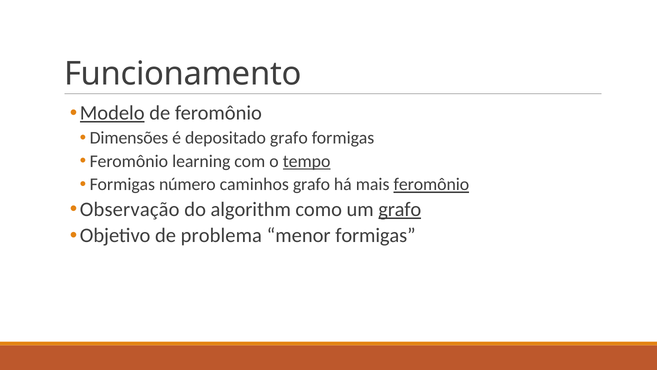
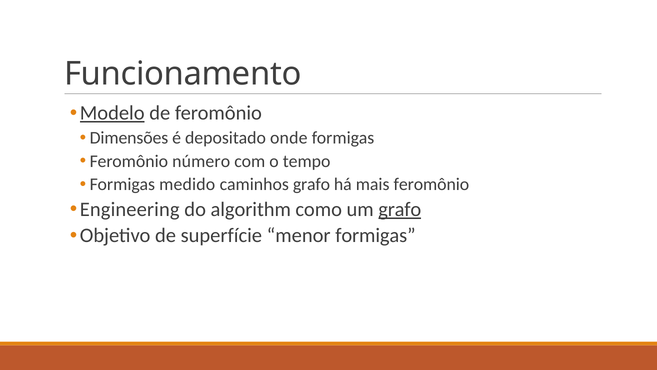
depositado grafo: grafo -> onde
learning: learning -> número
tempo underline: present -> none
número: número -> medido
feromônio at (431, 184) underline: present -> none
Observação: Observação -> Engineering
problema: problema -> superfície
